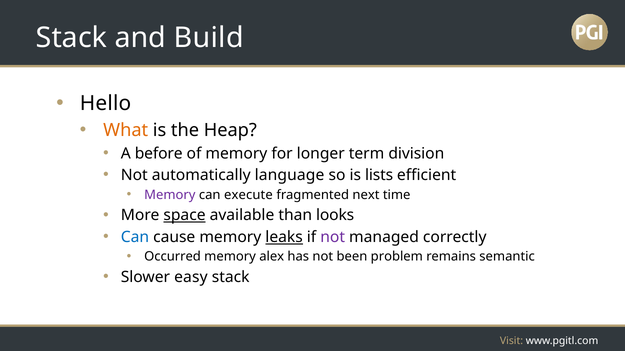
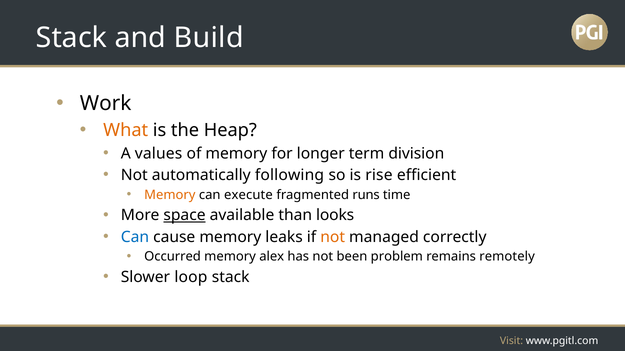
Hello: Hello -> Work
before: before -> values
language: language -> following
lists: lists -> rise
Memory at (170, 195) colour: purple -> orange
next: next -> runs
leaks underline: present -> none
not at (333, 237) colour: purple -> orange
semantic: semantic -> remotely
easy: easy -> loop
